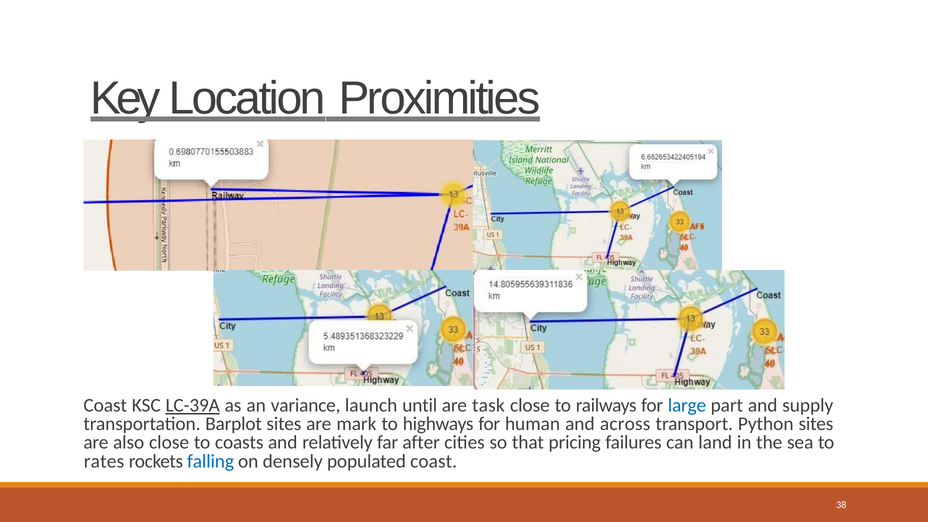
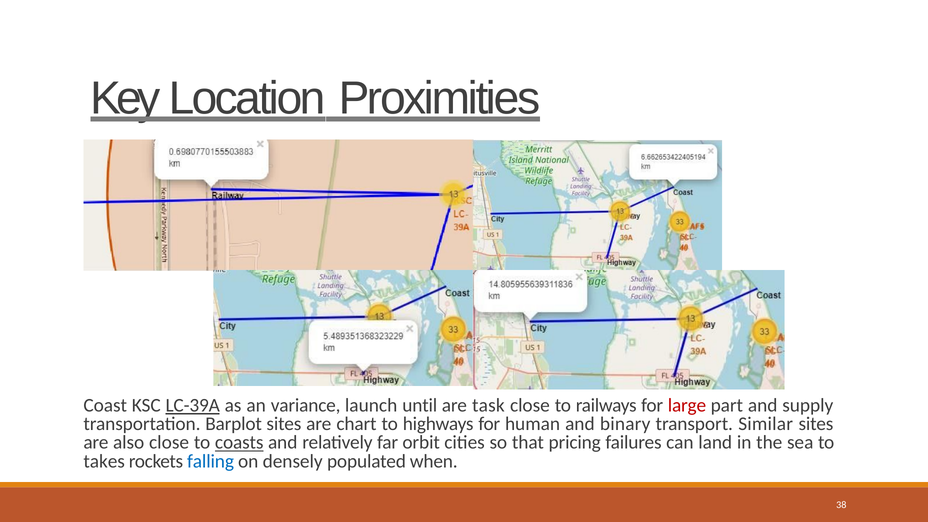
large colour: blue -> red
mark: mark -> chart
across: across -> binary
Python: Python -> Similar
coasts underline: none -> present
after: after -> orbit
rates: rates -> takes
populated coast: coast -> when
